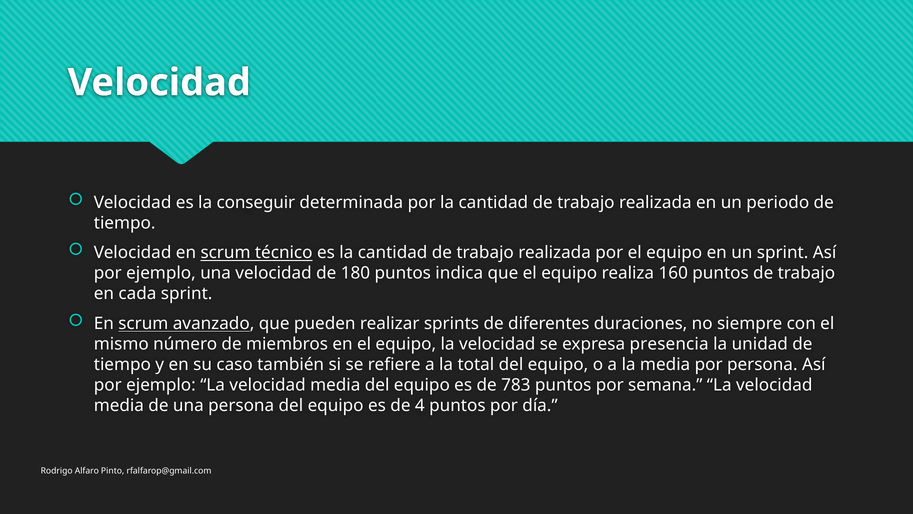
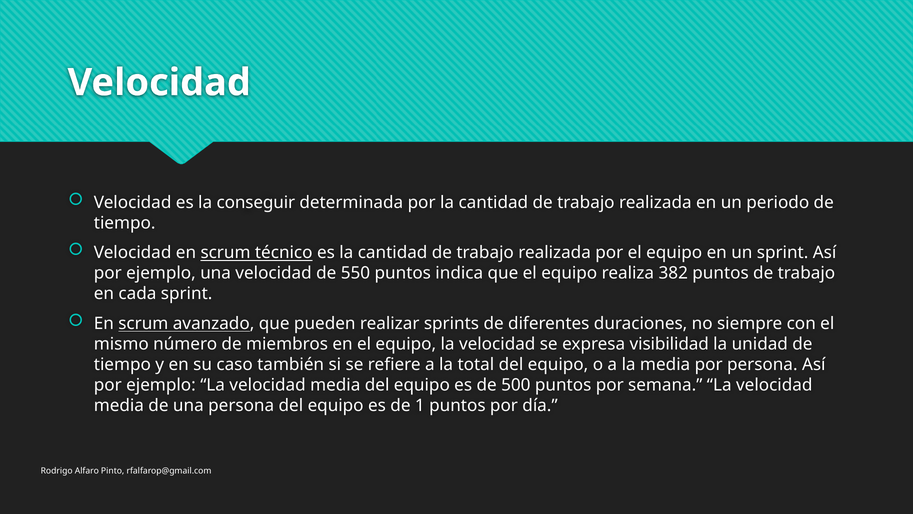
180: 180 -> 550
160: 160 -> 382
presencia: presencia -> visibilidad
783: 783 -> 500
4: 4 -> 1
